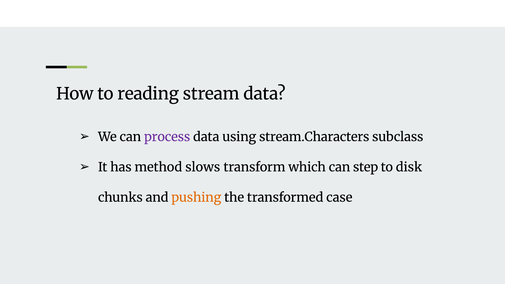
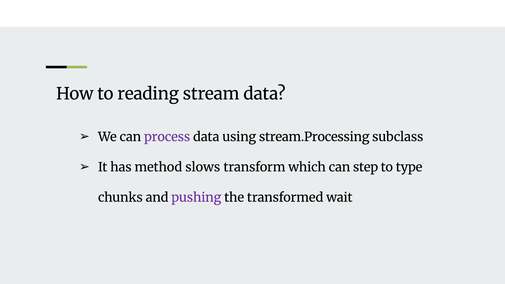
stream.Characters: stream.Characters -> stream.Processing
disk: disk -> type
pushing colour: orange -> purple
case: case -> wait
